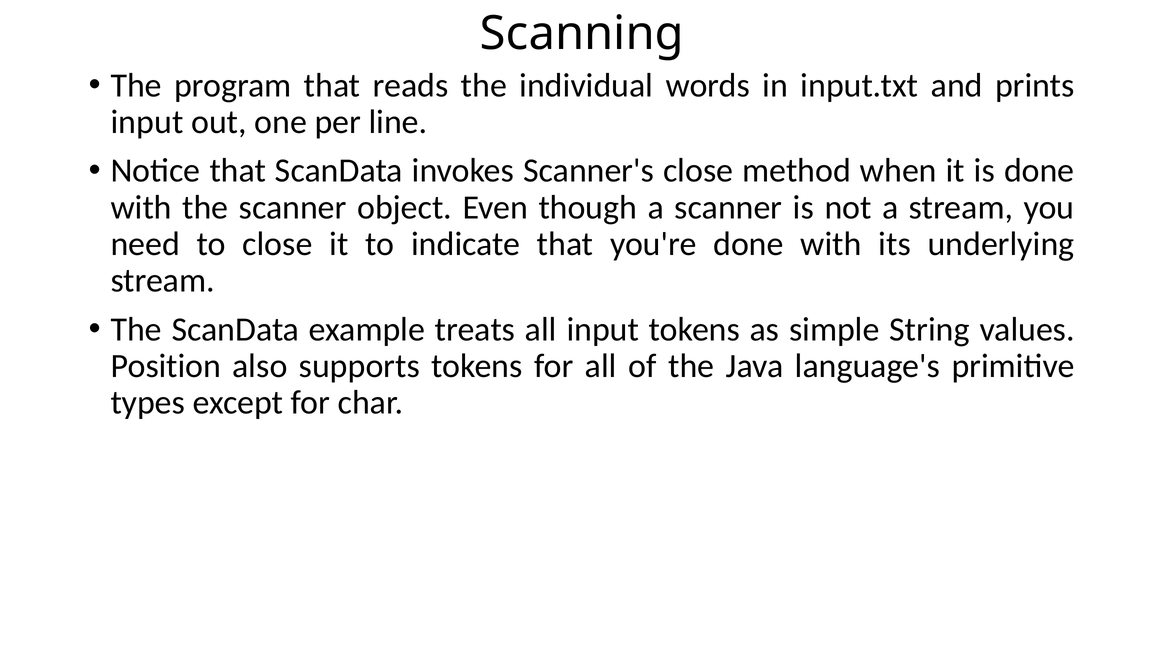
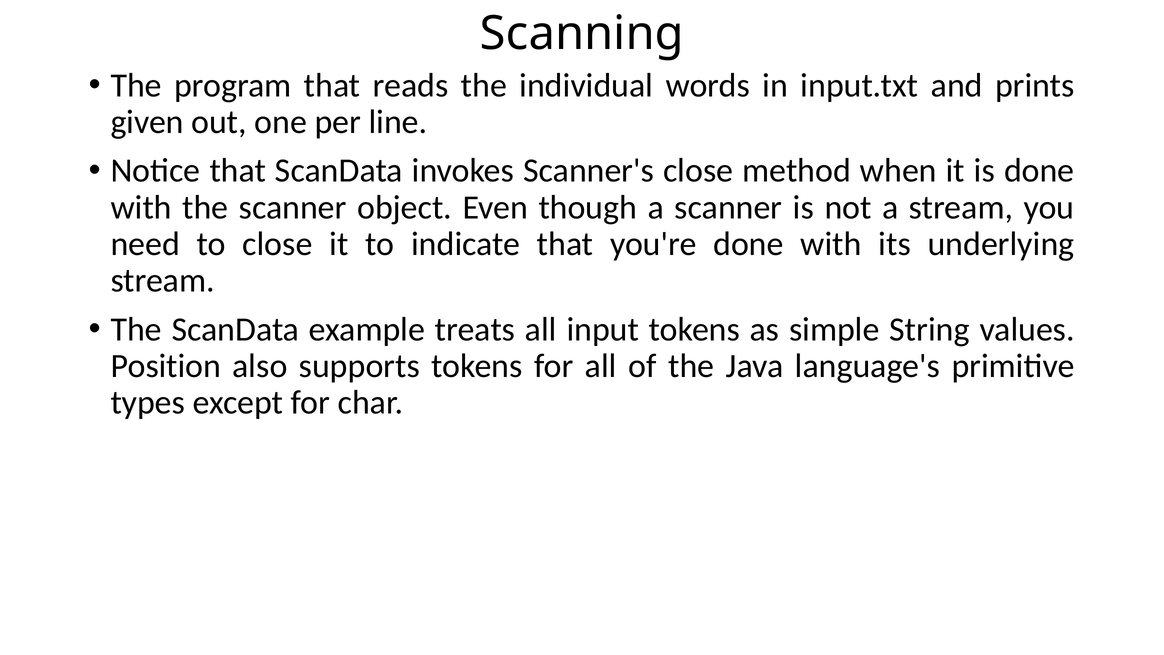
input at (147, 122): input -> given
